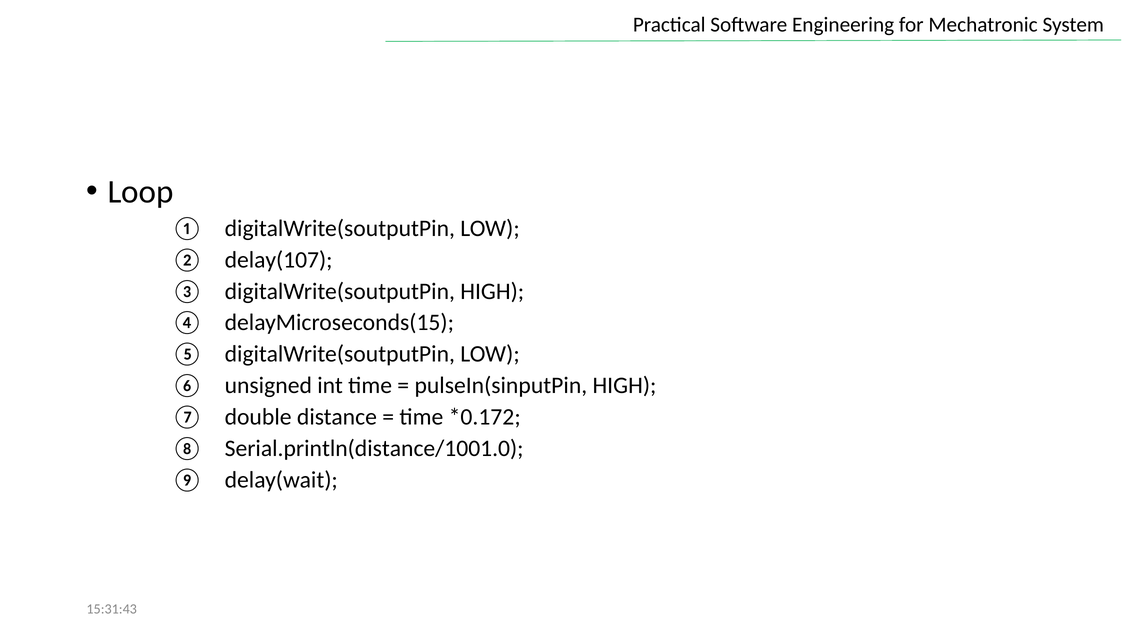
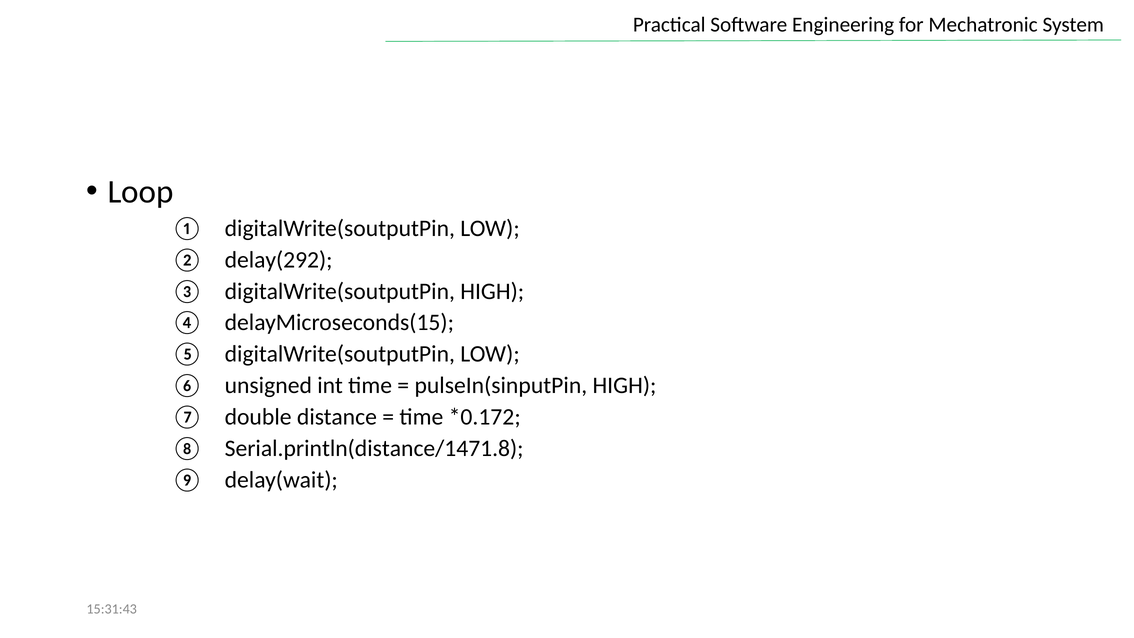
delay(107: delay(107 -> delay(292
Serial.println(distance/1001.0: Serial.println(distance/1001.0 -> Serial.println(distance/1471.8
